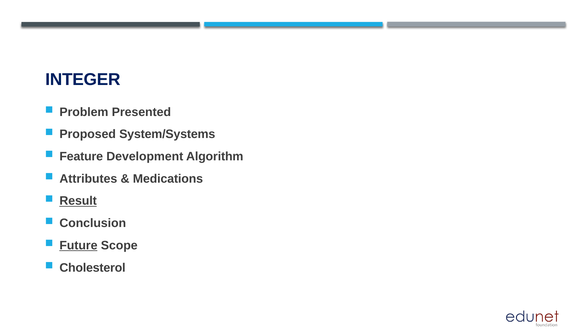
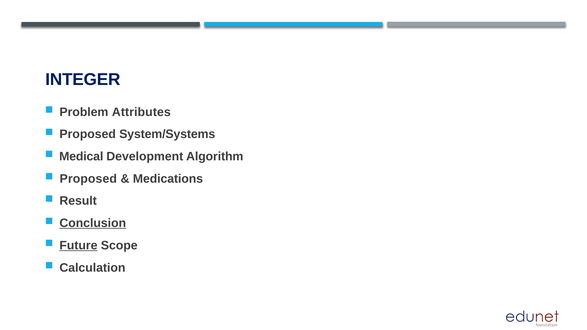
Presented: Presented -> Attributes
Feature: Feature -> Medical
Attributes at (88, 179): Attributes -> Proposed
Result underline: present -> none
Conclusion underline: none -> present
Cholesterol: Cholesterol -> Calculation
